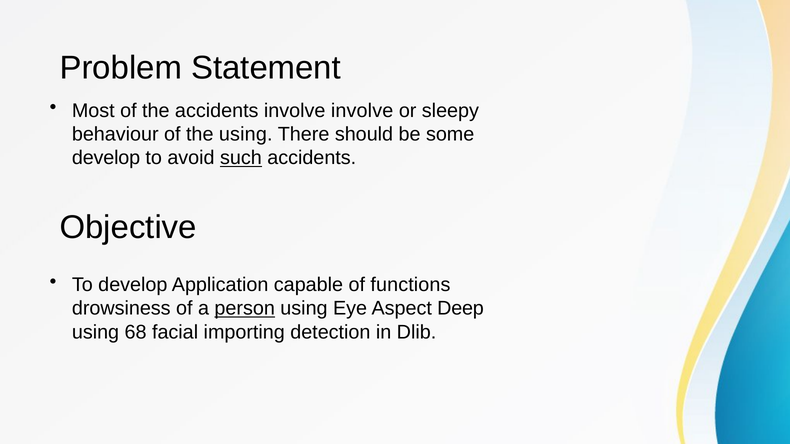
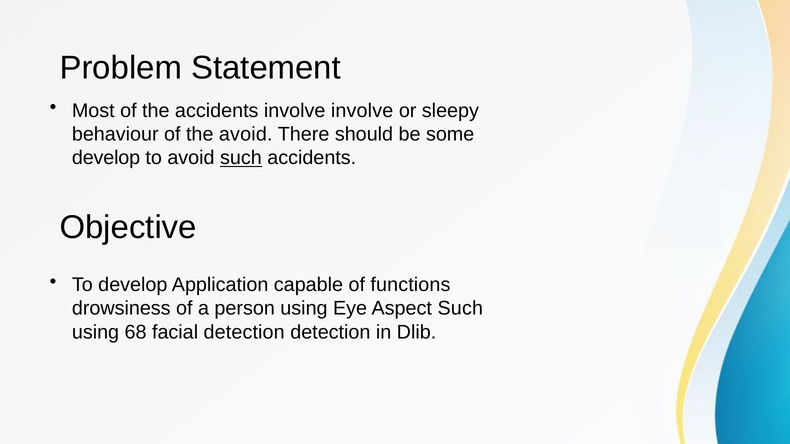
the using: using -> avoid
person underline: present -> none
Aspect Deep: Deep -> Such
facial importing: importing -> detection
